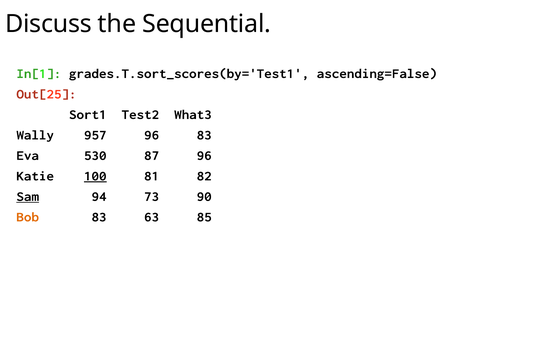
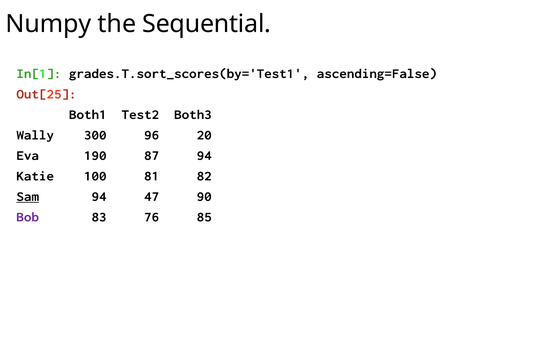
Discuss: Discuss -> Numpy
Sort1: Sort1 -> Both1
What3: What3 -> Both3
957: 957 -> 300
96 83: 83 -> 20
530: 530 -> 190
87 96: 96 -> 94
100 underline: present -> none
73: 73 -> 47
Bob colour: orange -> purple
63: 63 -> 76
